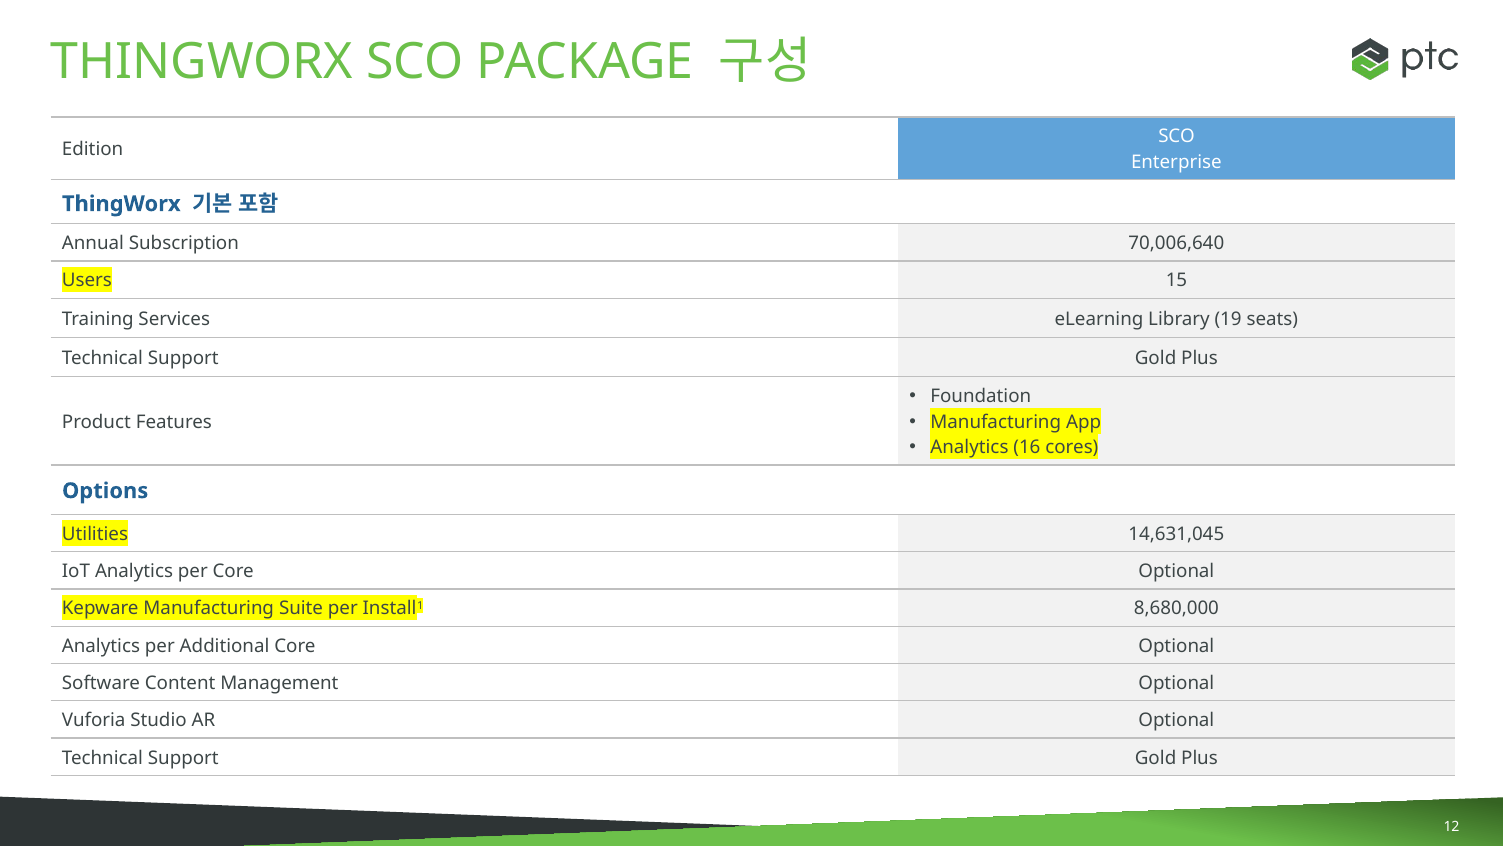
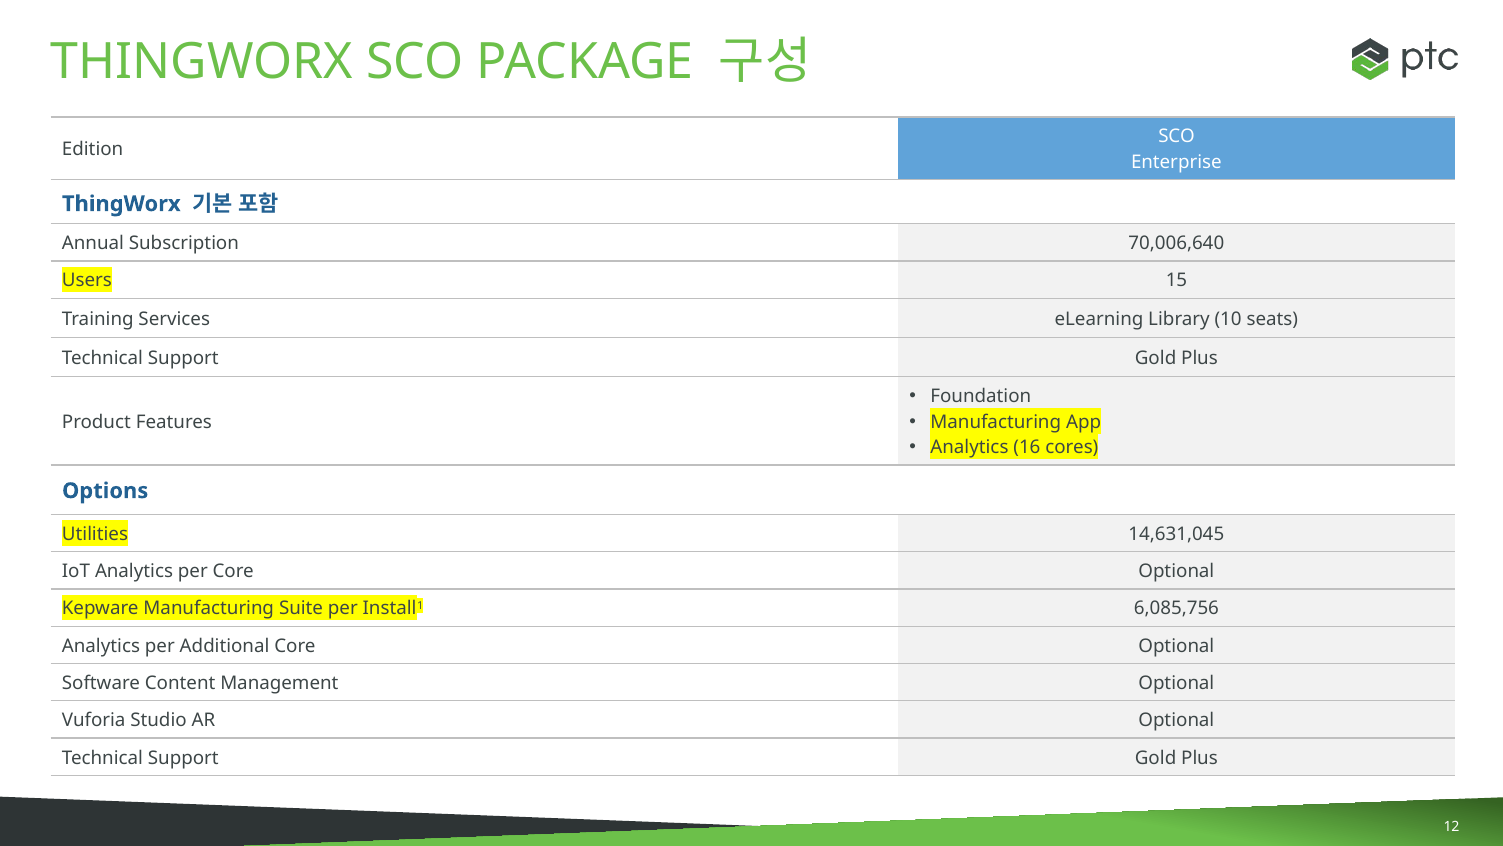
19: 19 -> 10
8,680,000: 8,680,000 -> 6,085,756
